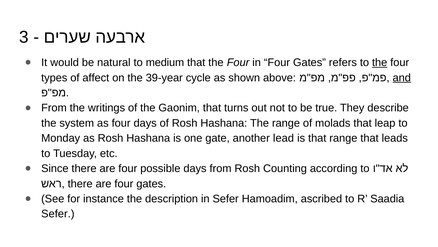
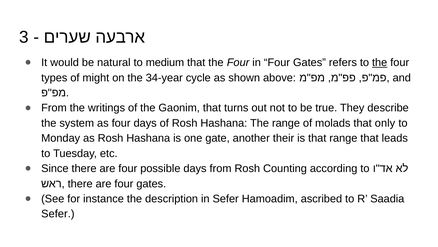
affect: affect -> might
39-year: 39-year -> 34-year
and underline: present -> none
leap: leap -> only
lead: lead -> their
